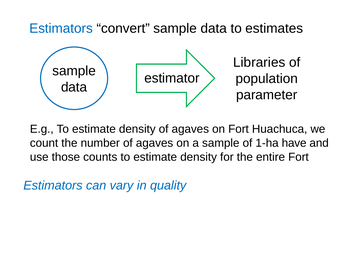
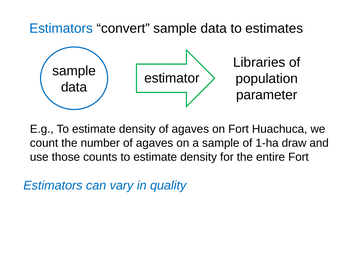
have: have -> draw
